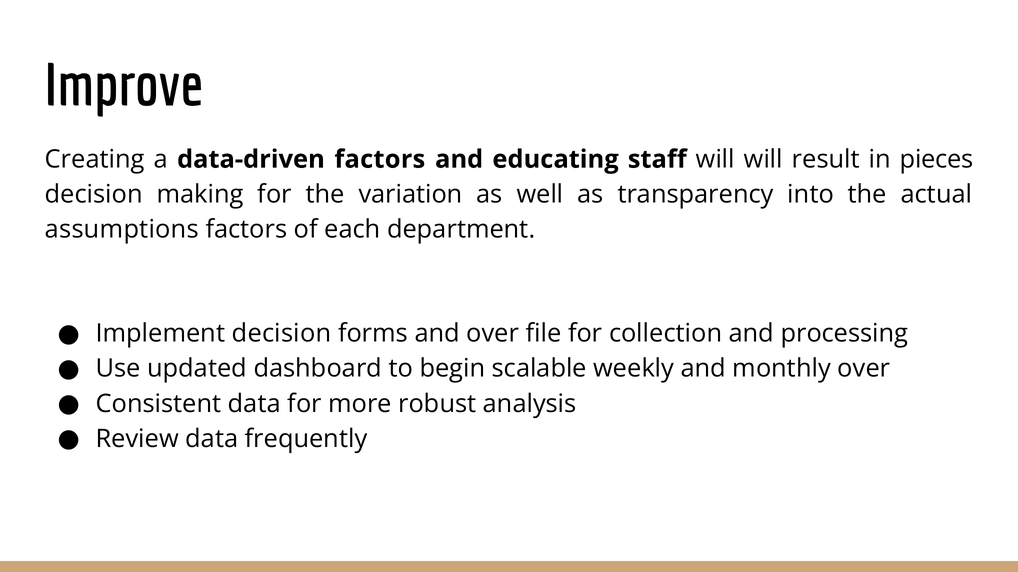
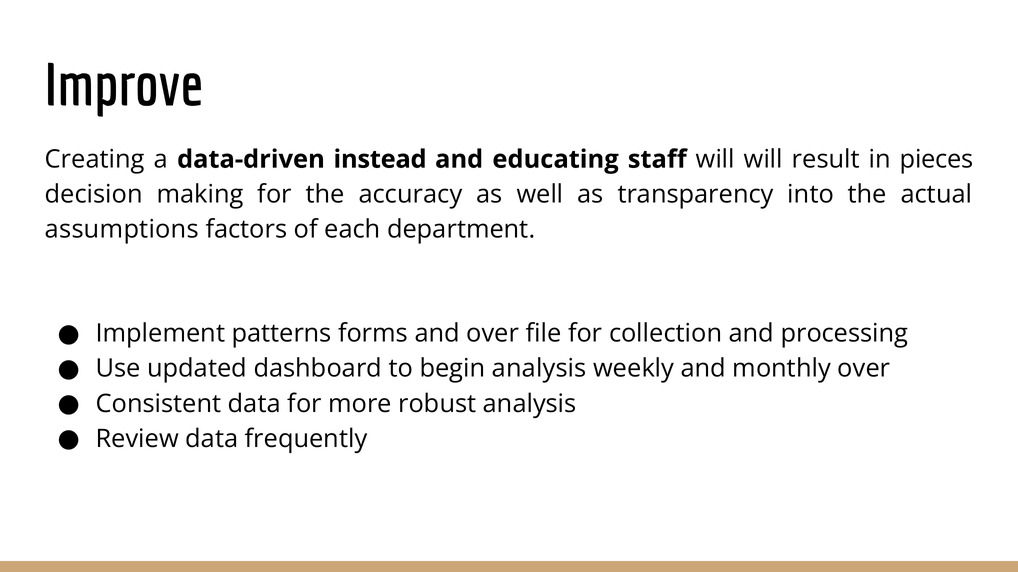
data-driven factors: factors -> instead
variation: variation -> accuracy
Implement decision: decision -> patterns
begin scalable: scalable -> analysis
